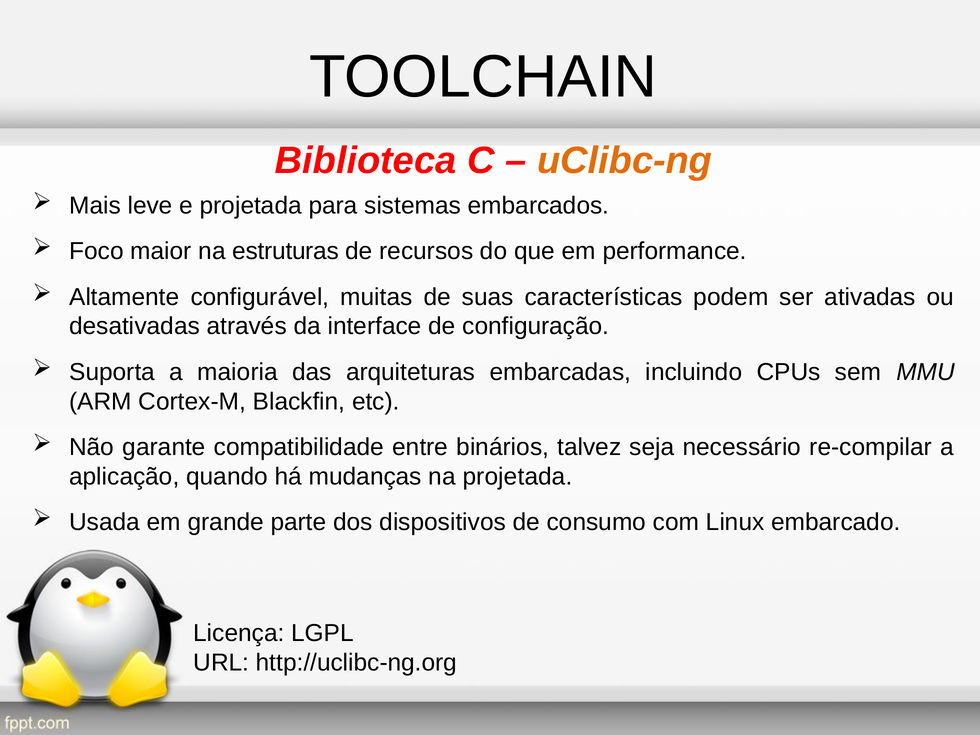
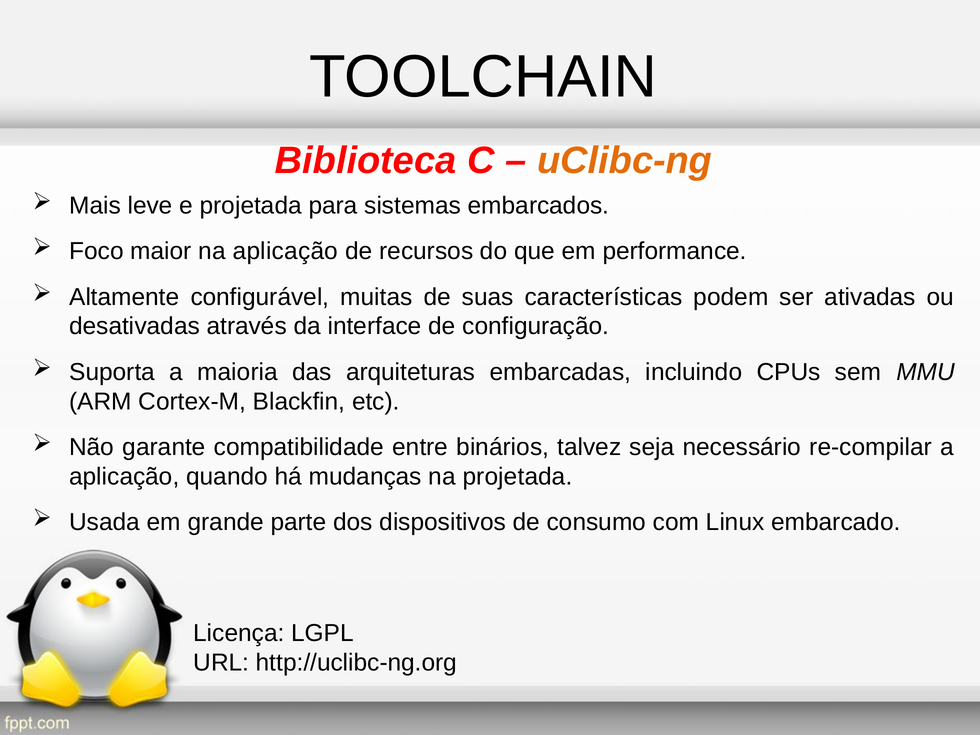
na estruturas: estruturas -> aplicação
